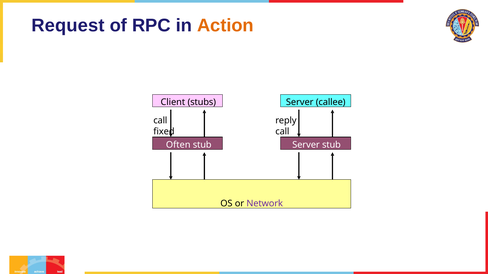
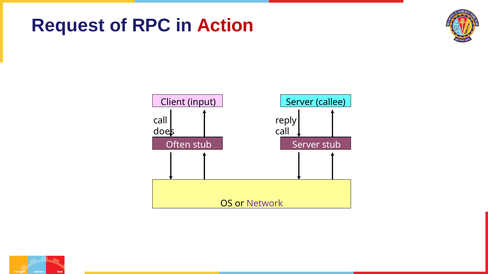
Action colour: orange -> red
stubs: stubs -> input
fixed: fixed -> does
